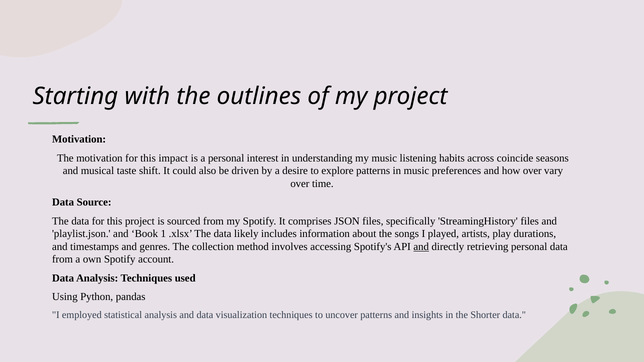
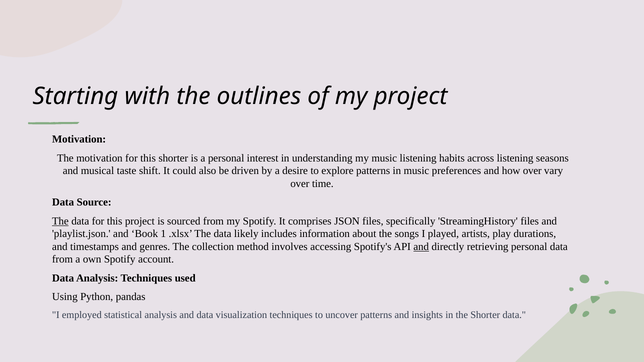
this impact: impact -> shorter
across coincide: coincide -> listening
The at (60, 221) underline: none -> present
